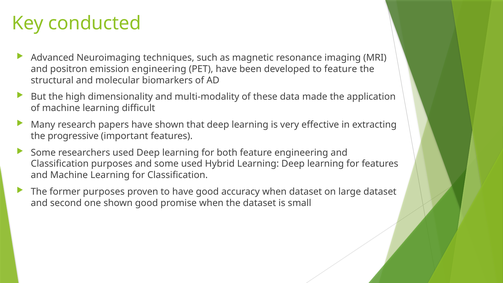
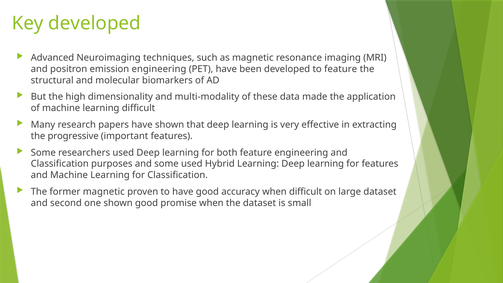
Key conducted: conducted -> developed
former purposes: purposes -> magnetic
when dataset: dataset -> difficult
